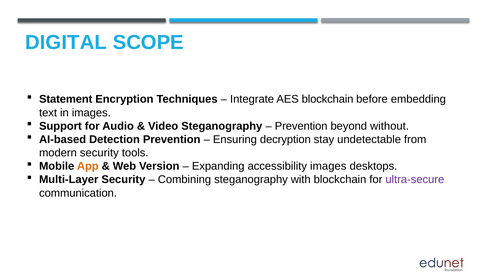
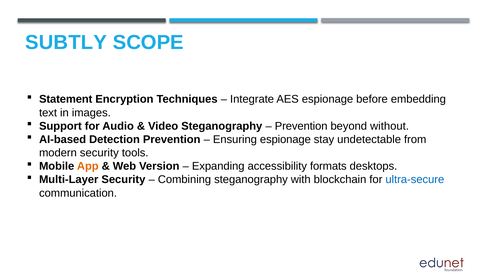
DIGITAL: DIGITAL -> SUBTLY
AES blockchain: blockchain -> espionage
Ensuring decryption: decryption -> espionage
accessibility images: images -> formats
ultra-secure colour: purple -> blue
